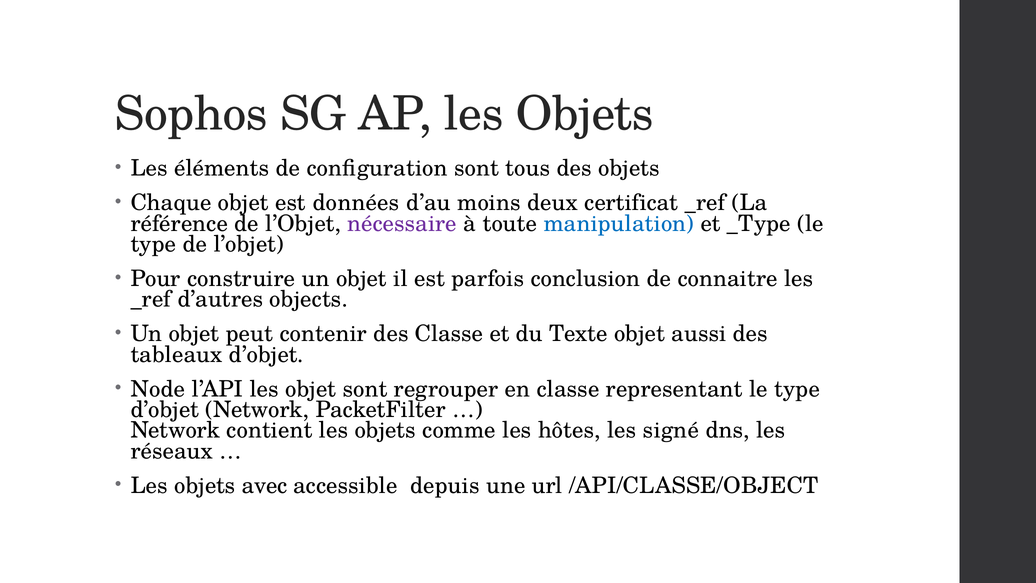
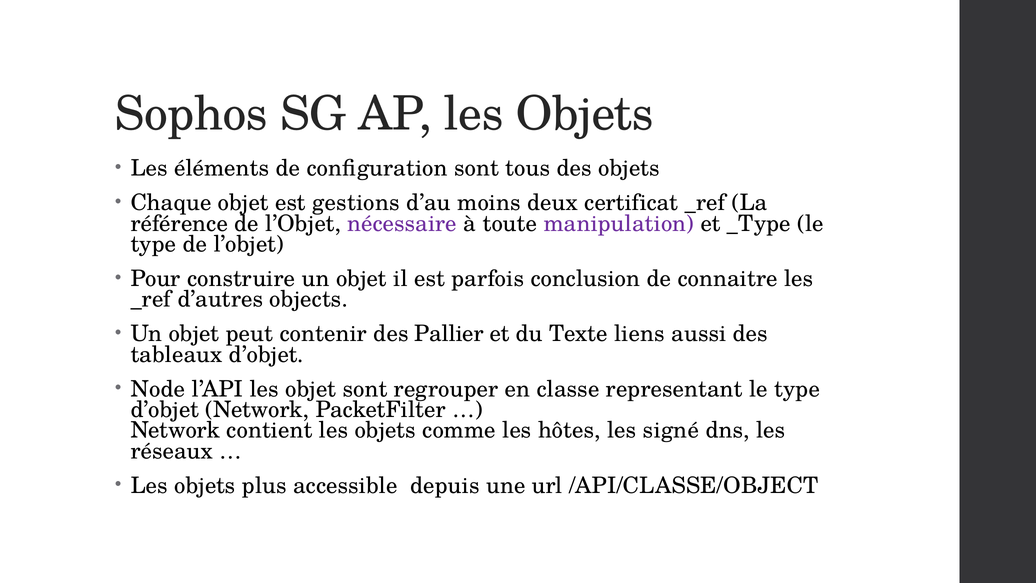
données: données -> gestions
manipulation colour: blue -> purple
des Classe: Classe -> Pallier
Texte objet: objet -> liens
avec: avec -> plus
